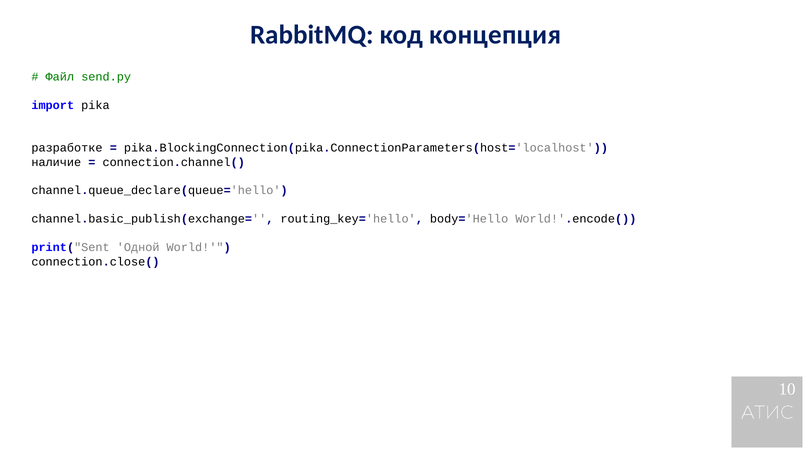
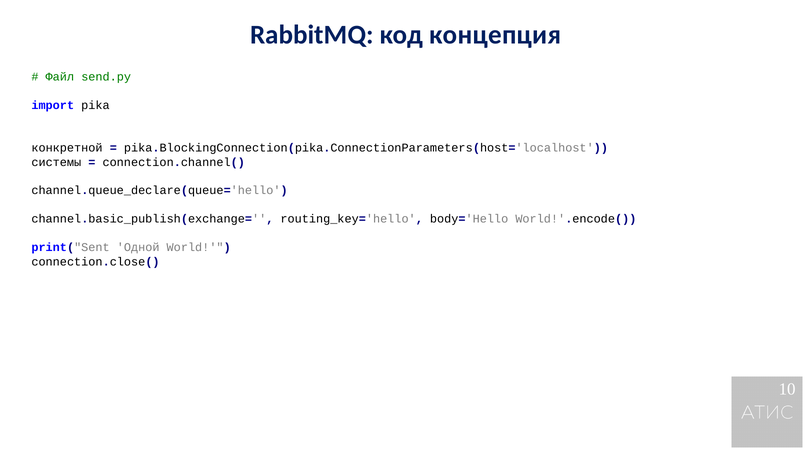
разработке: разработке -> конкретной
наличие: наличие -> системы
